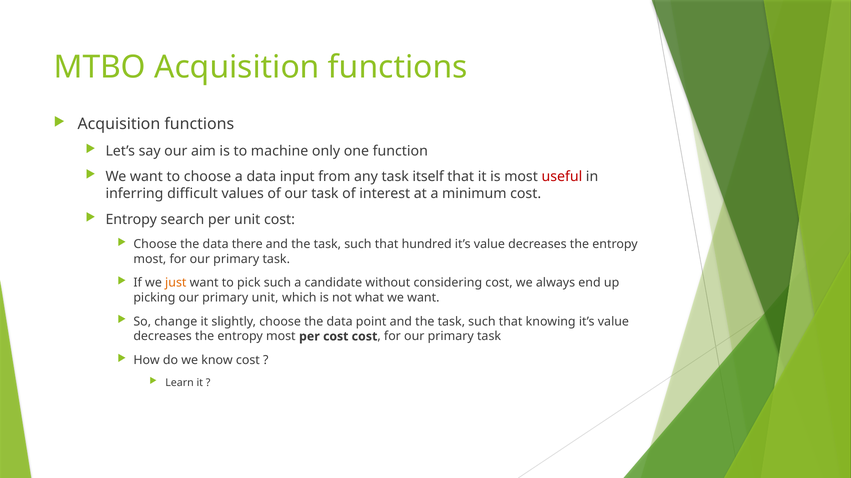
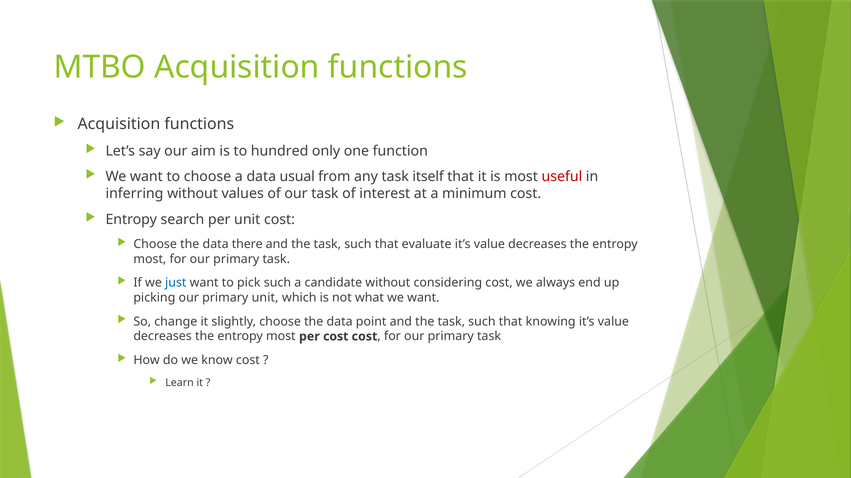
machine: machine -> hundred
input: input -> usual
inferring difficult: difficult -> without
hundred: hundred -> evaluate
just colour: orange -> blue
